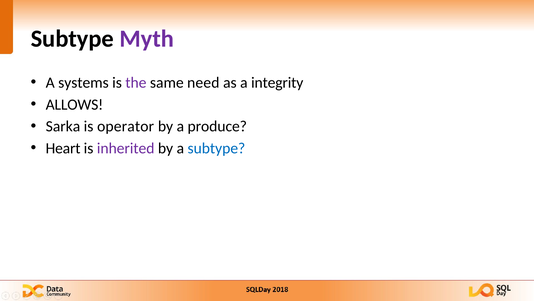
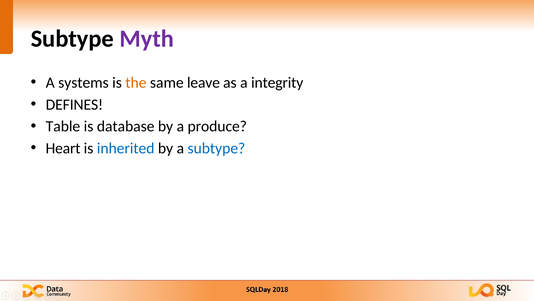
the colour: purple -> orange
need: need -> leave
ALLOWS: ALLOWS -> DEFINES
Sarka: Sarka -> Table
operator: operator -> database
inherited colour: purple -> blue
